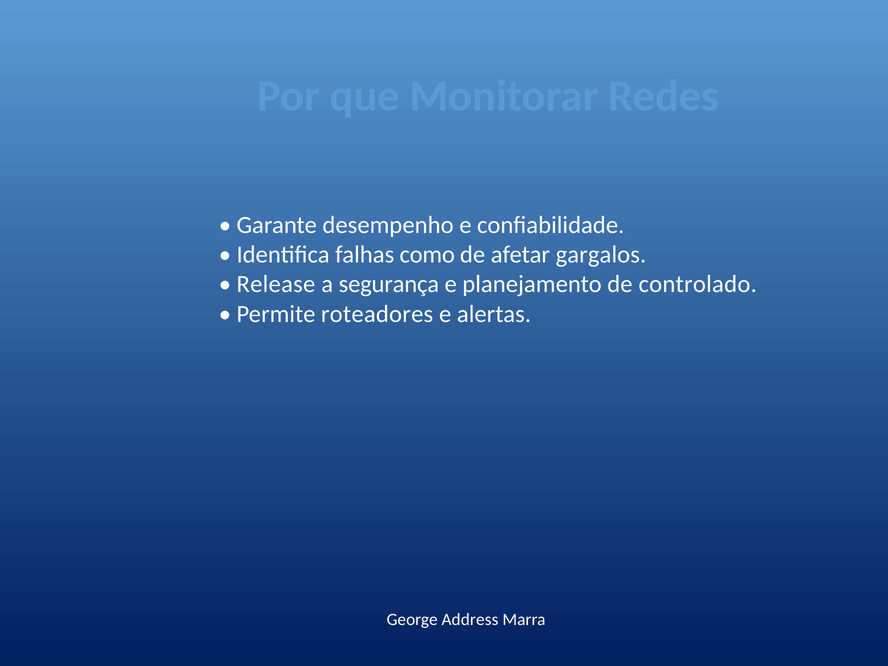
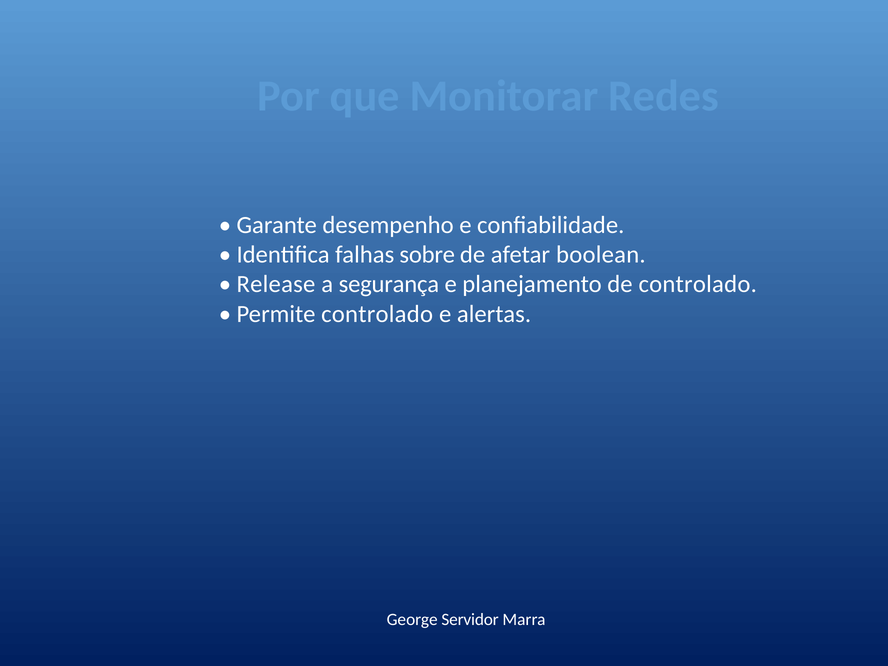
como: como -> sobre
gargalos: gargalos -> boolean
Permite roteadores: roteadores -> controlado
Address: Address -> Servidor
